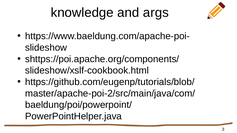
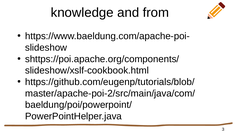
args: args -> from
